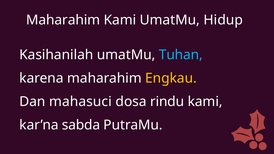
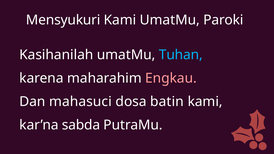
Maharahim at (63, 20): Maharahim -> Mensyukuri
Hidup: Hidup -> Paroki
Engkau colour: yellow -> pink
rindu: rindu -> batin
